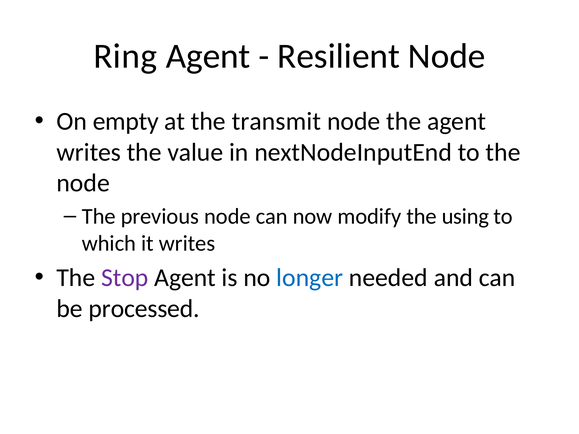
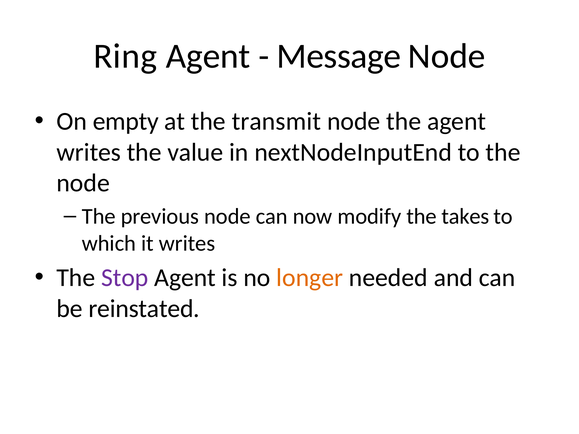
Resilient: Resilient -> Message
using: using -> takes
longer colour: blue -> orange
processed: processed -> reinstated
